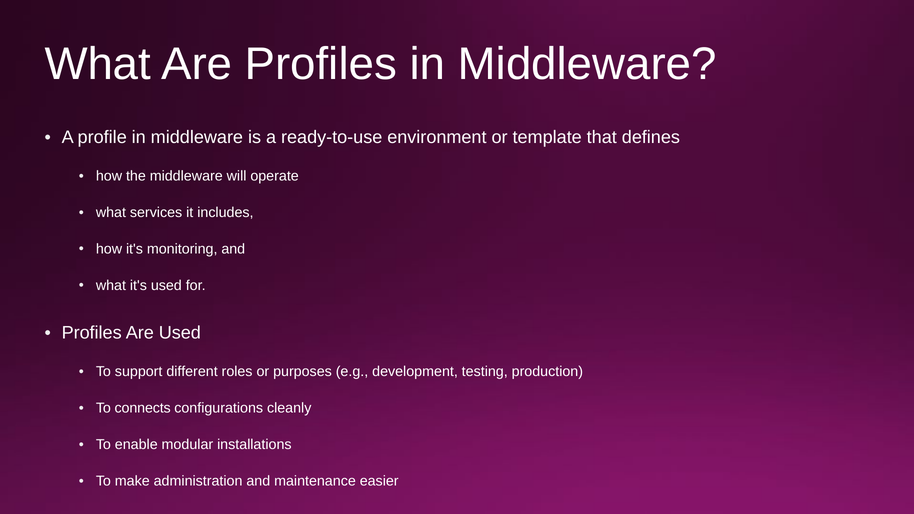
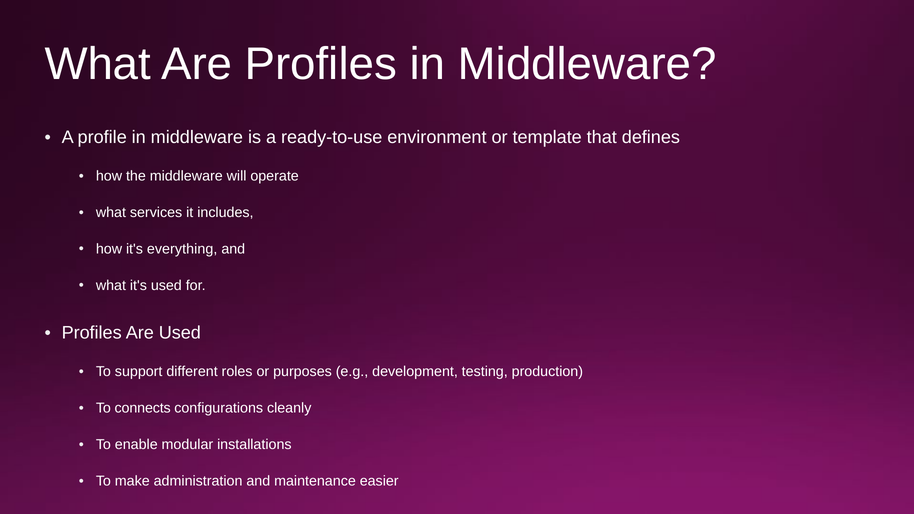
monitoring: monitoring -> everything
